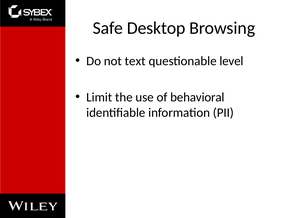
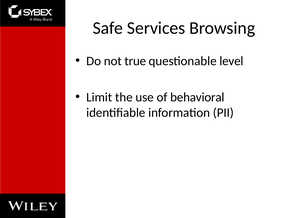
Desktop: Desktop -> Services
text: text -> true
